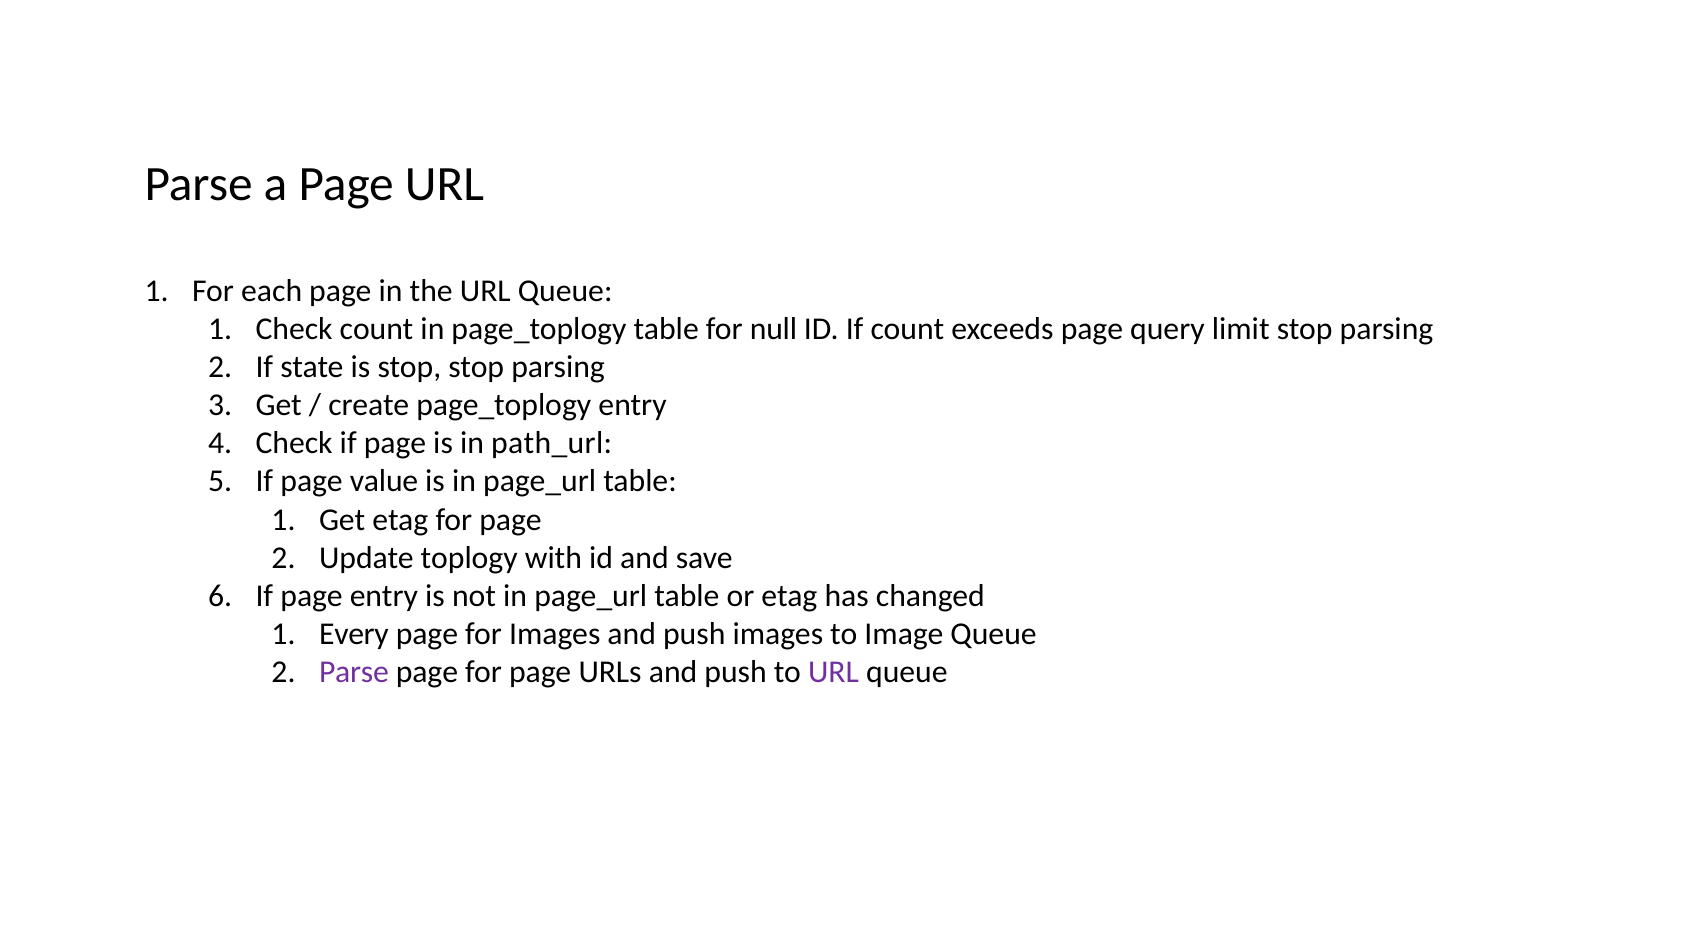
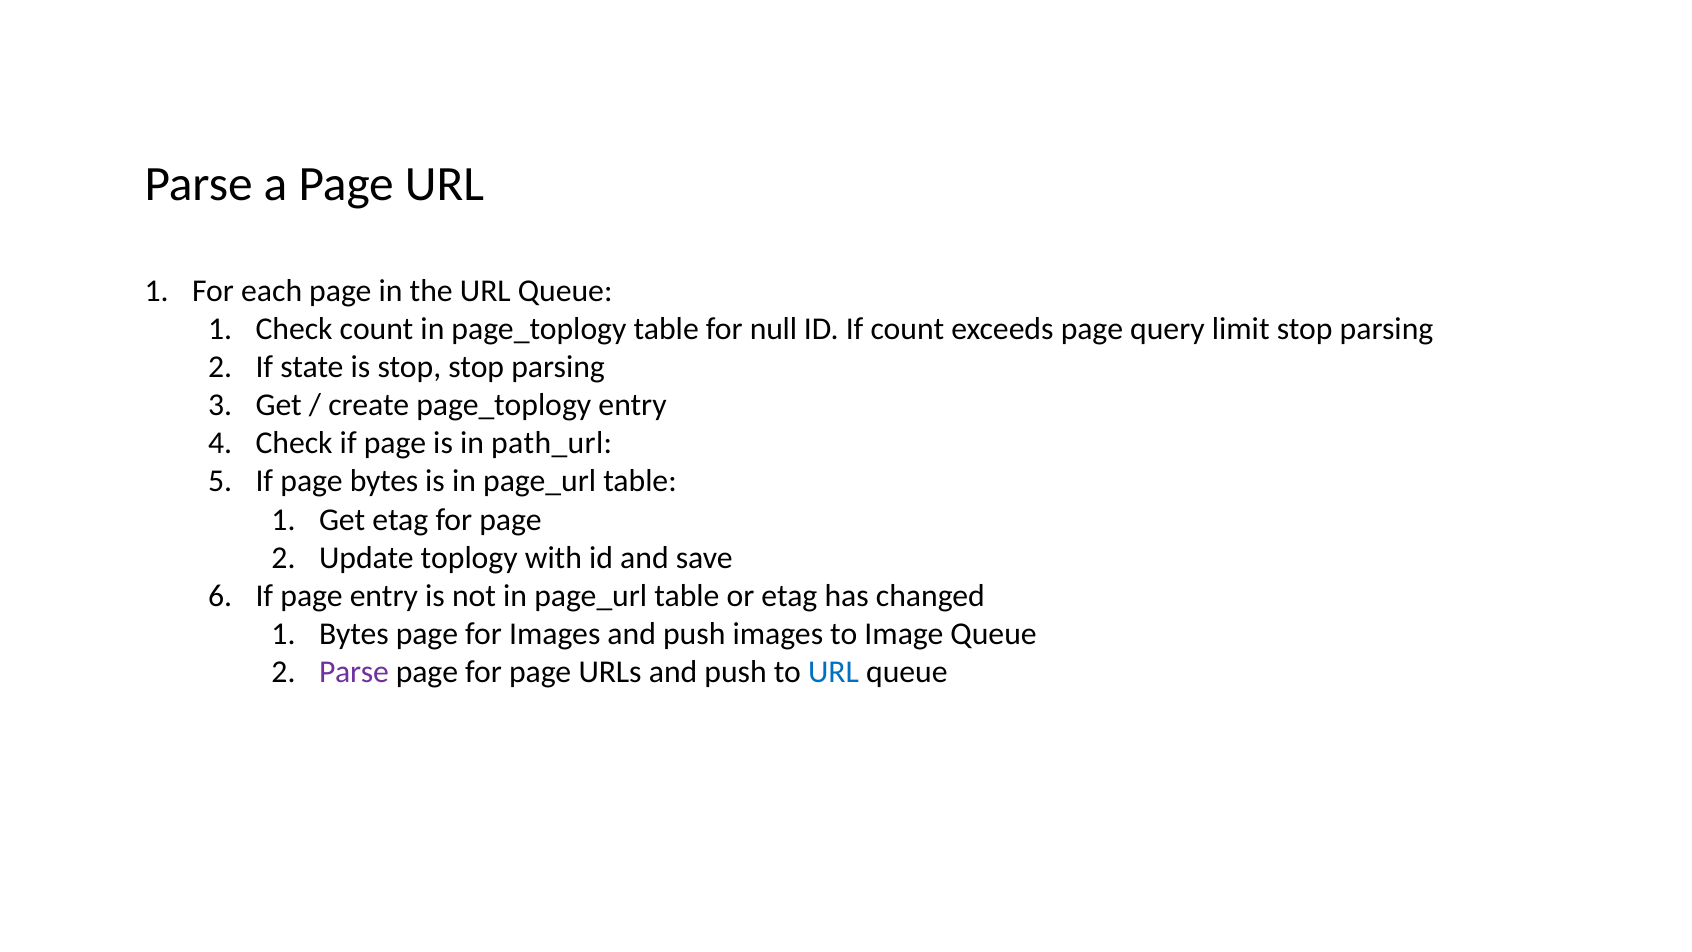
page value: value -> bytes
Every at (354, 634): Every -> Bytes
URL at (834, 672) colour: purple -> blue
